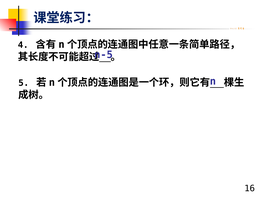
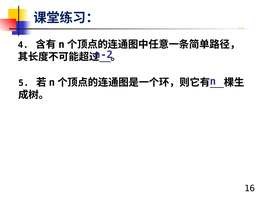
n-5: n-5 -> n-2
